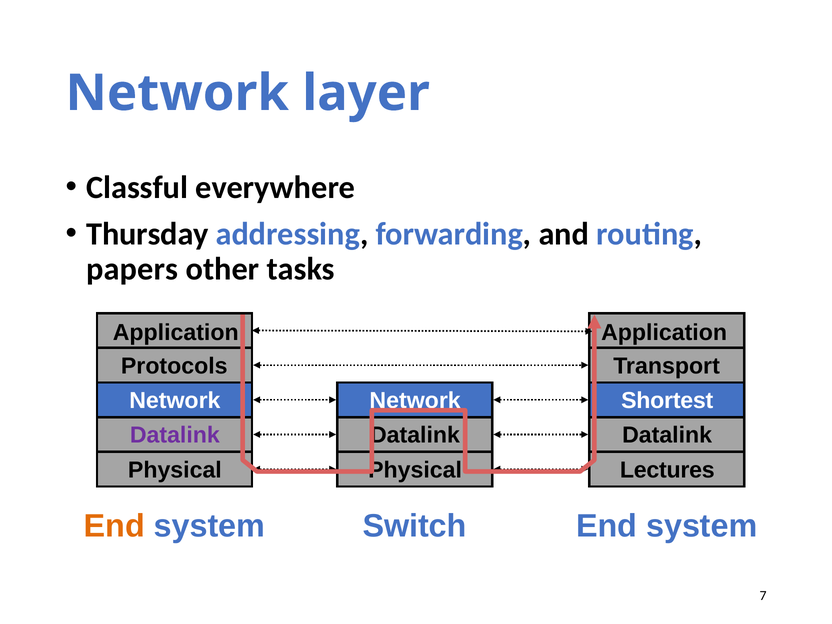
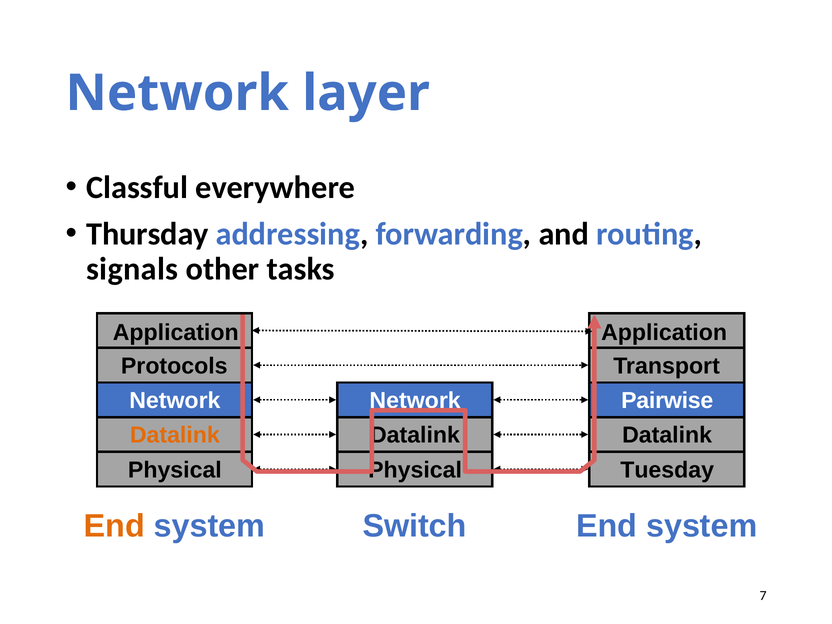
papers: papers -> signals
Shortest: Shortest -> Pairwise
Datalink at (175, 435) colour: purple -> orange
Lectures: Lectures -> Tuesday
